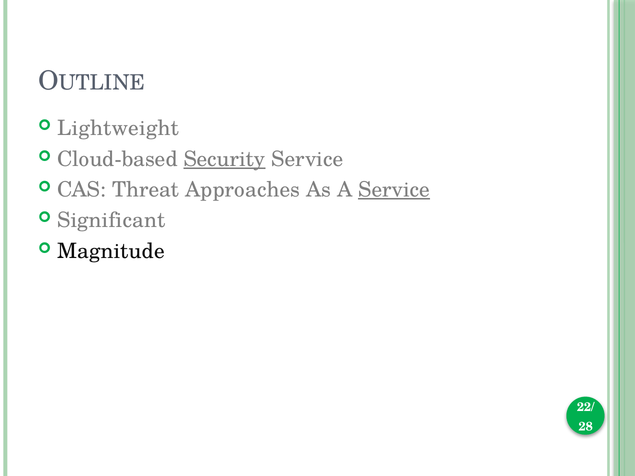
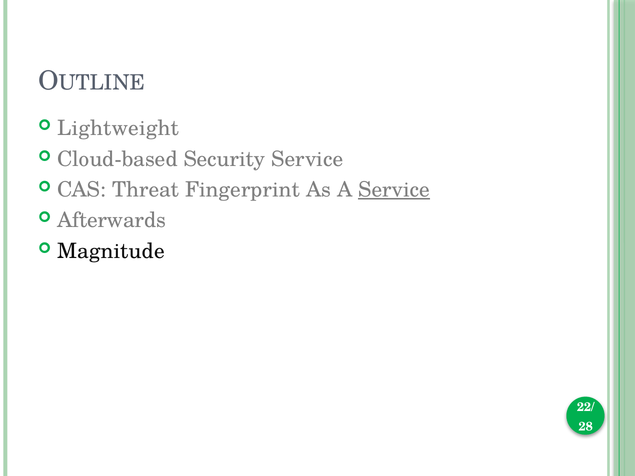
Security underline: present -> none
Approaches: Approaches -> Fingerprint
Significant: Significant -> Afterwards
